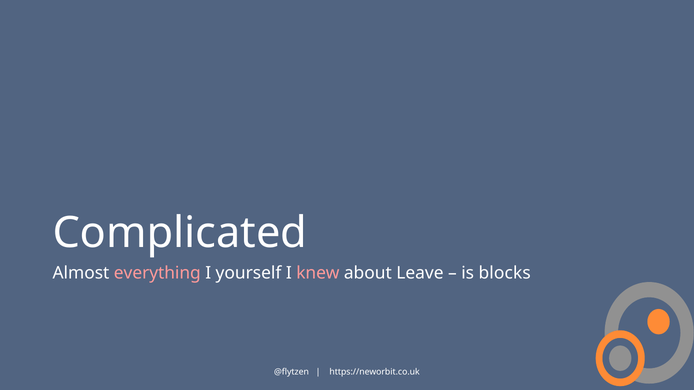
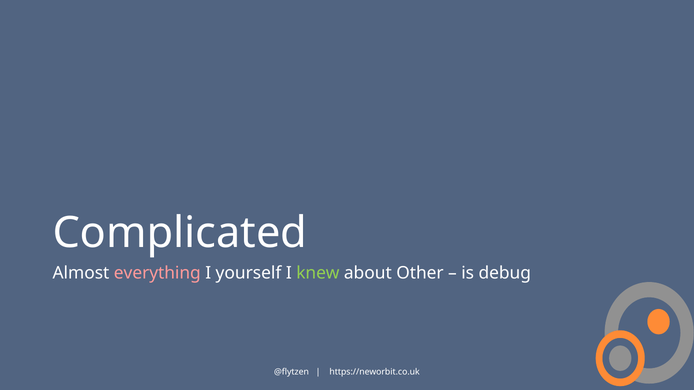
knew colour: pink -> light green
Leave: Leave -> Other
blocks: blocks -> debug
